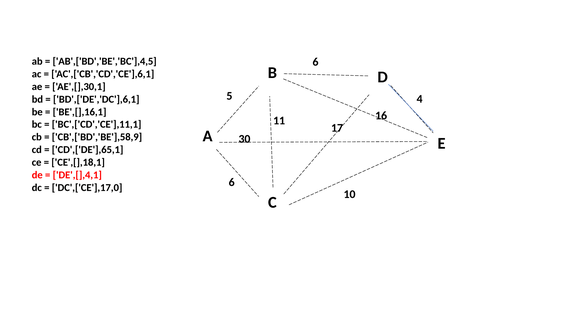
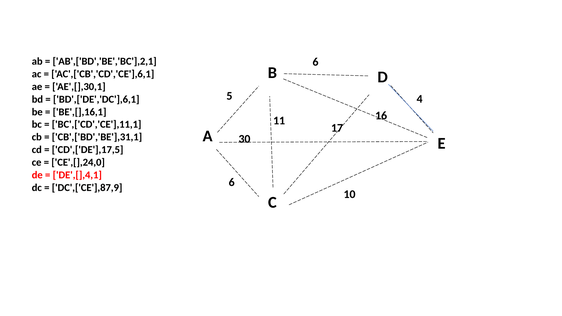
AB',['BD','BE','BC'],4,5: AB',['BD','BE','BC'],4,5 -> AB',['BD','BE','BC'],2,1
CB',['BD','BE'],58,9: CB',['BD','BE'],58,9 -> CB',['BD','BE'],31,1
CD',['DE'],65,1: CD',['DE'],65,1 -> CD',['DE'],17,5
CE',[],18,1: CE',[],18,1 -> CE',[],24,0
DC',['CE'],17,0: DC',['CE'],17,0 -> DC',['CE'],87,9
